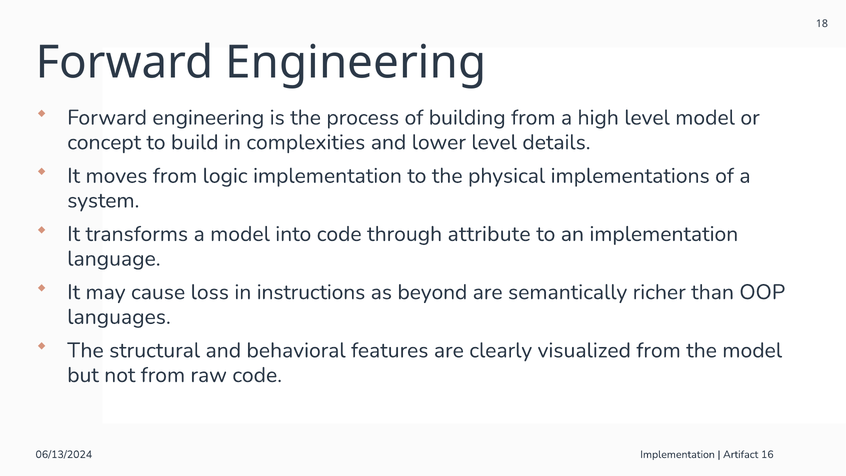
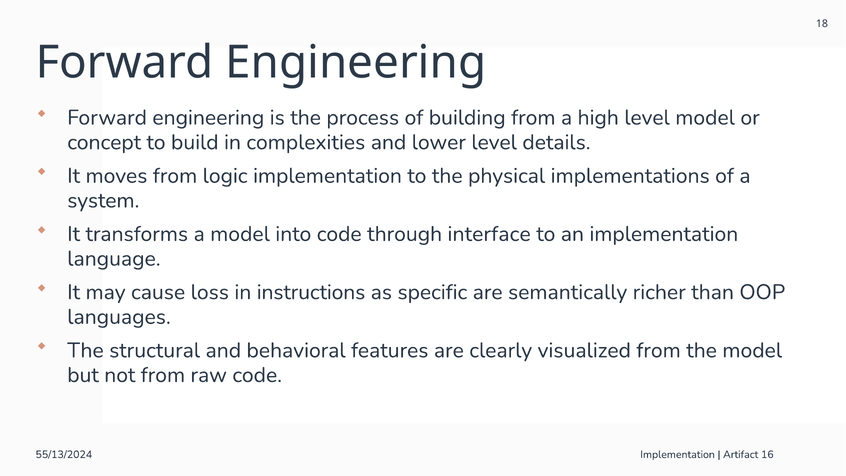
attribute: attribute -> interface
beyond: beyond -> specific
06/13/2024: 06/13/2024 -> 55/13/2024
